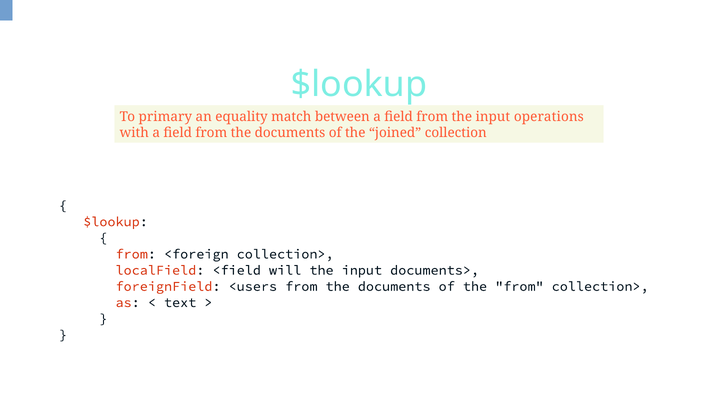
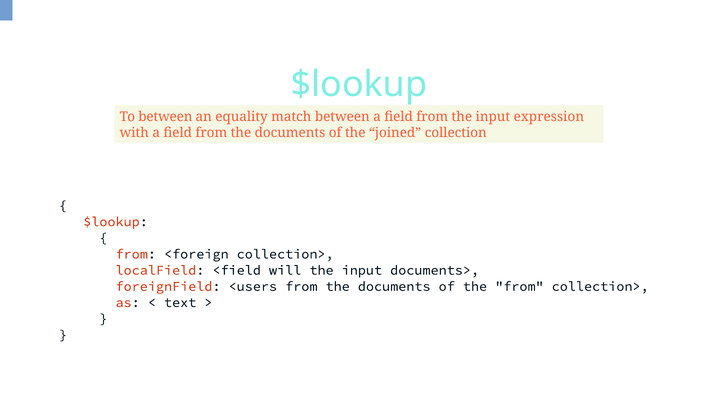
To primary: primary -> between
operations: operations -> expression
